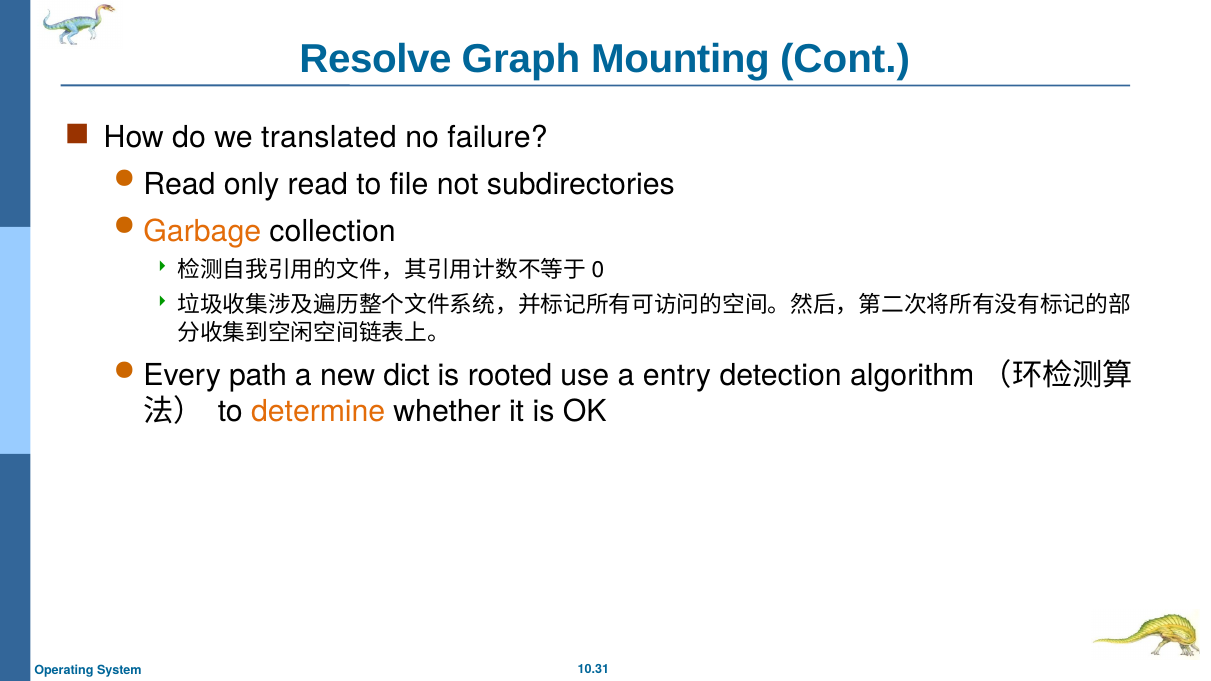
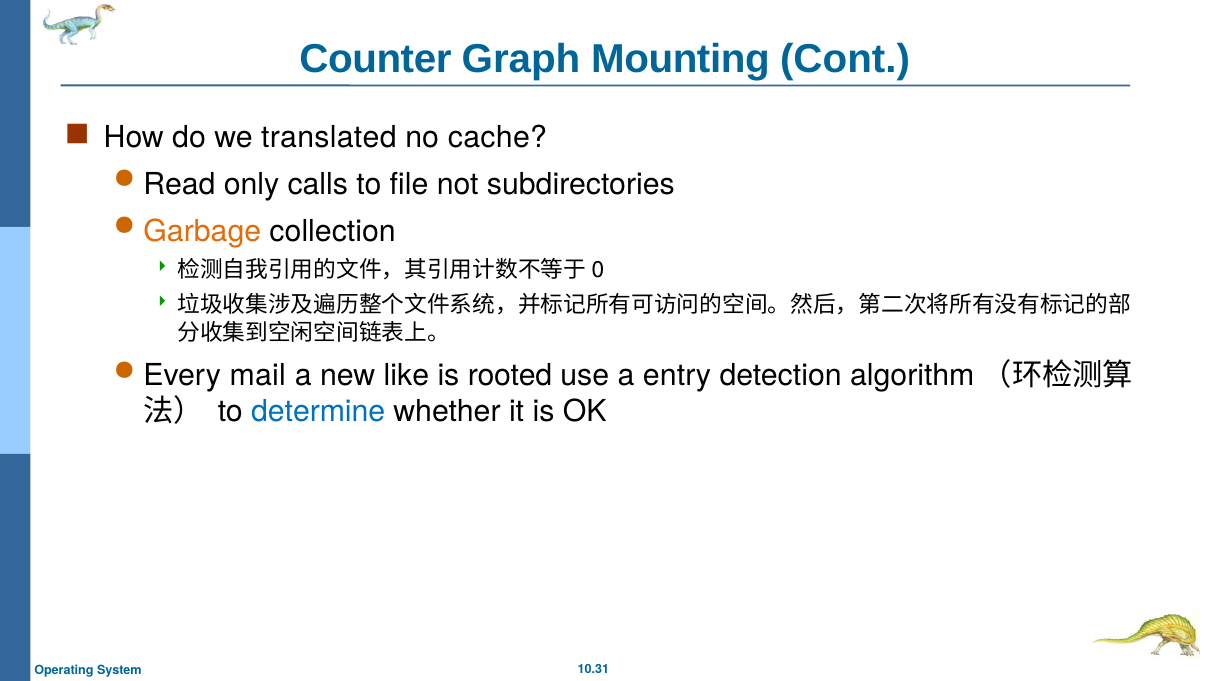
Resolve: Resolve -> Counter
failure: failure -> cache
only read: read -> calls
path: path -> mail
dict: dict -> like
determine colour: orange -> blue
